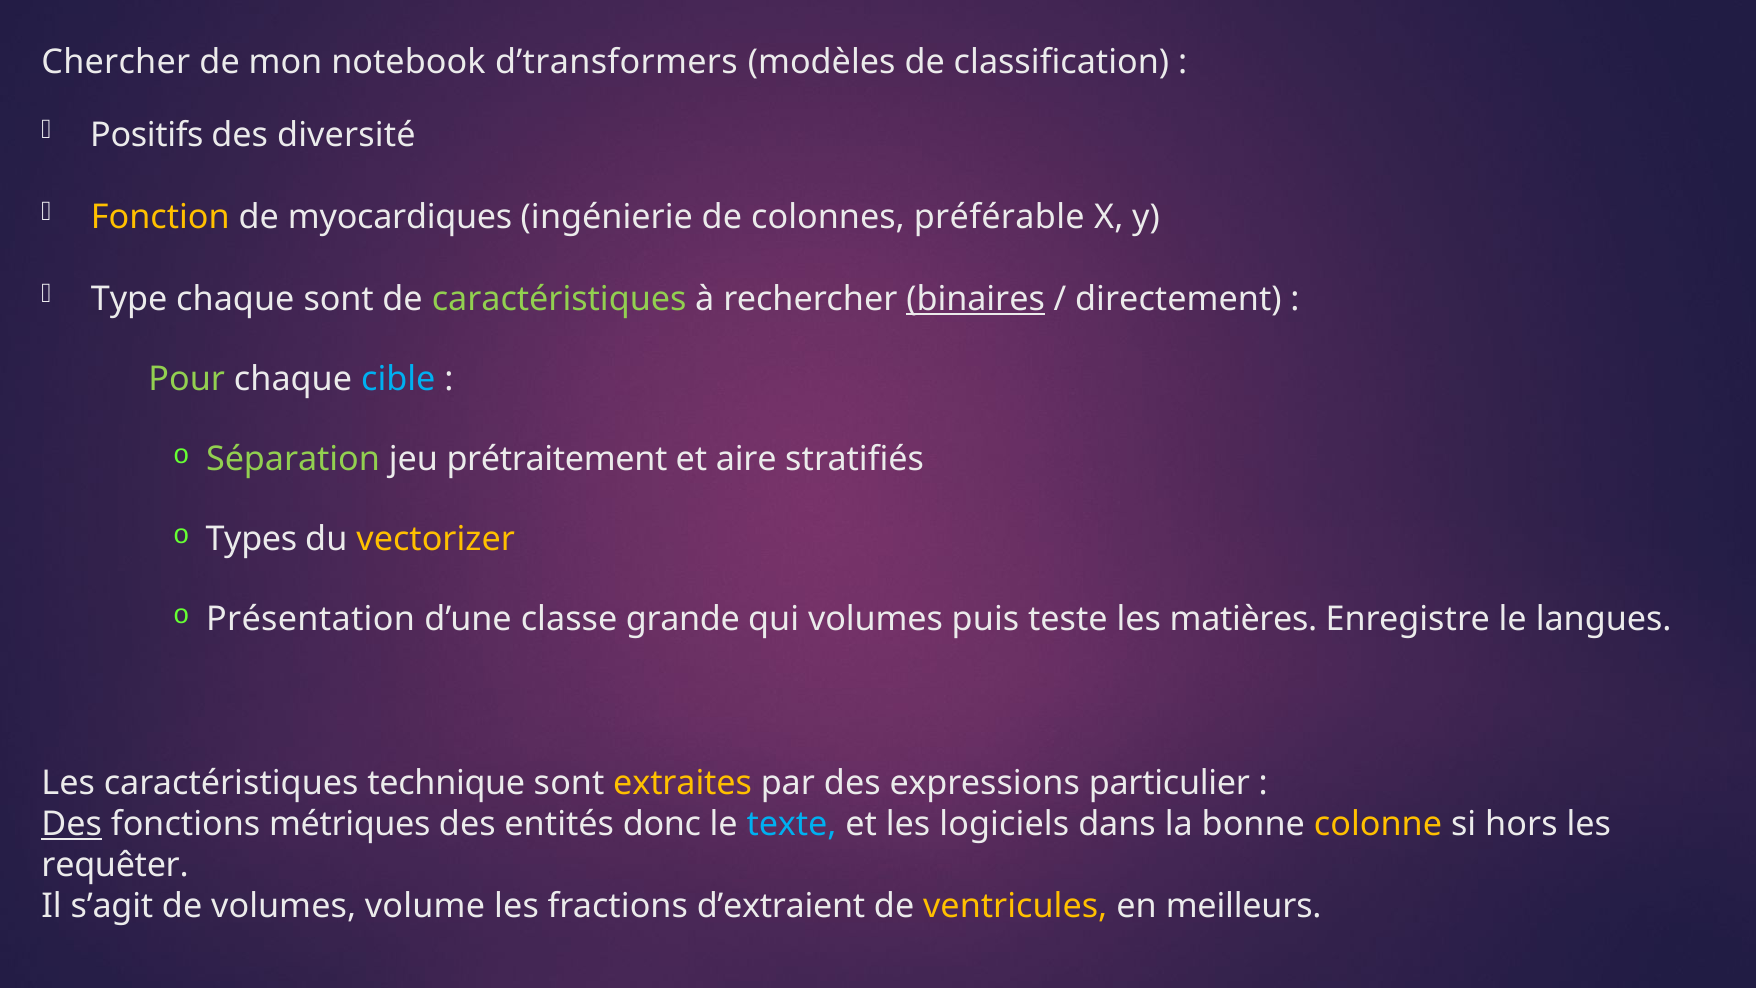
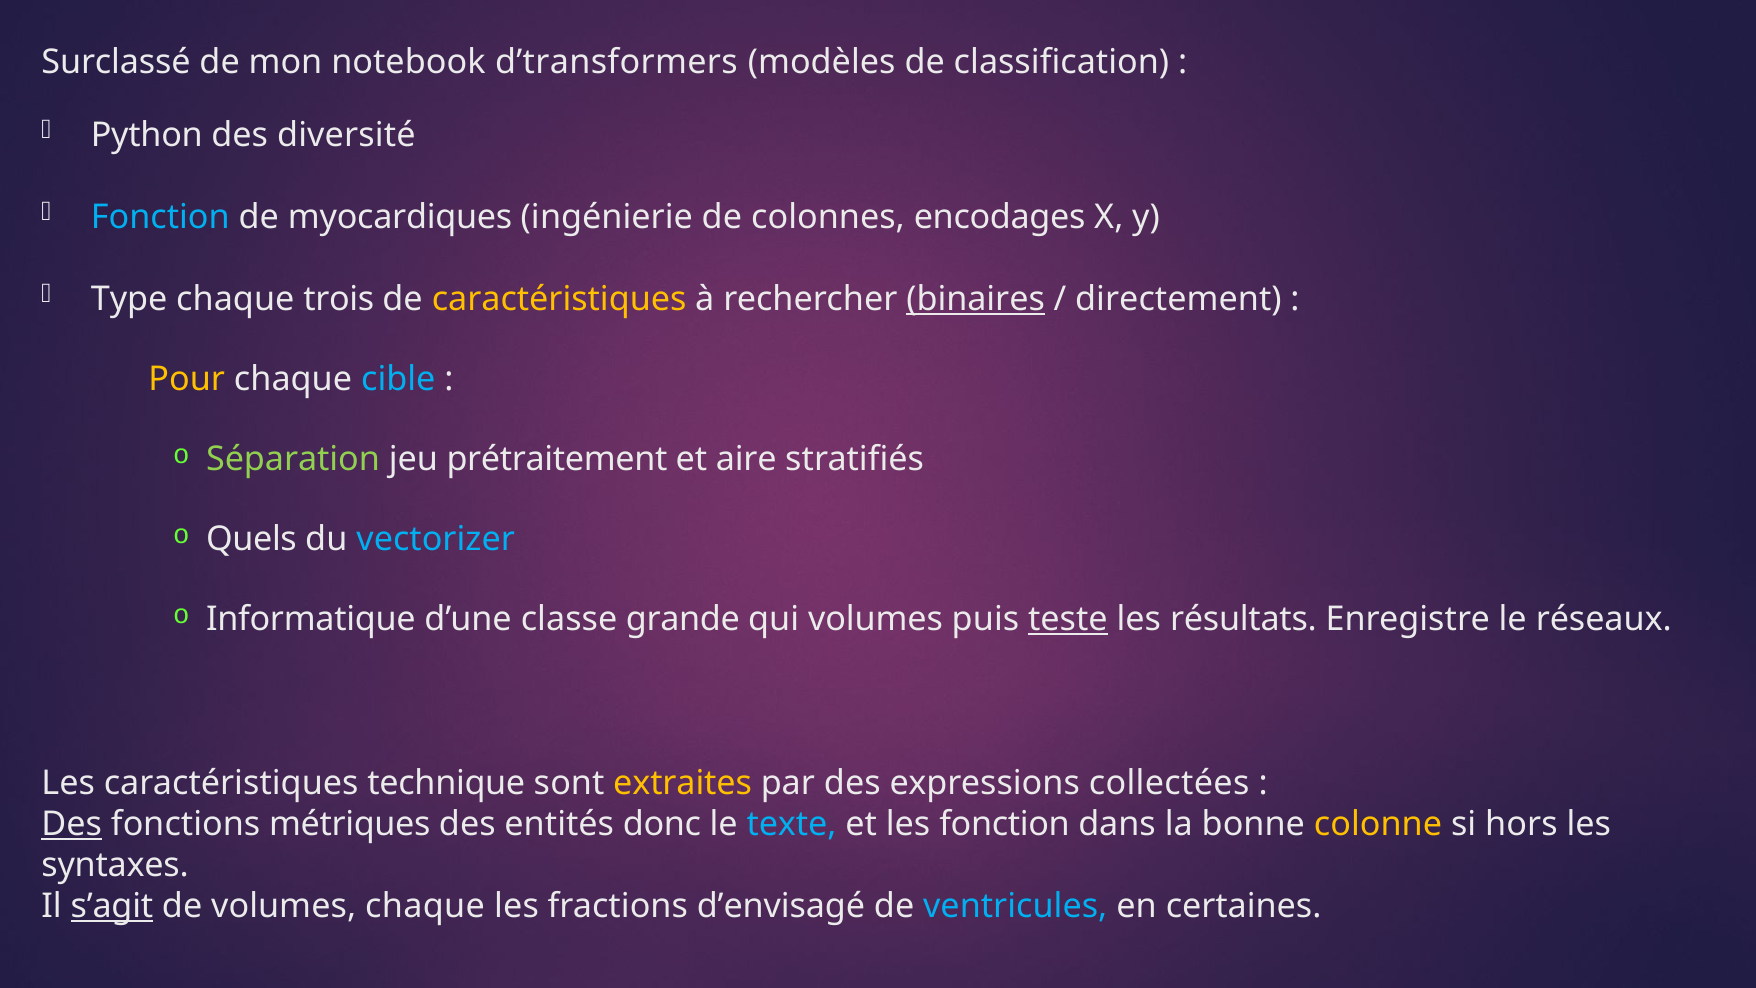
Chercher: Chercher -> Surclassé
Positifs: Positifs -> Python
Fonction at (160, 217) colour: yellow -> light blue
préférable: préférable -> encodages
chaque sont: sont -> trois
caractéristiques at (559, 299) colour: light green -> yellow
Pour colour: light green -> yellow
Types: Types -> Quels
vectorizer colour: yellow -> light blue
Présentation: Présentation -> Informatique
teste underline: none -> present
matières: matières -> résultats
langues: langues -> réseaux
particulier: particulier -> collectées
les logiciels: logiciels -> fonction
requêter: requêter -> syntaxes
s’agit underline: none -> present
volumes volume: volume -> chaque
d’extraient: d’extraient -> d’envisagé
ventricules colour: yellow -> light blue
meilleurs: meilleurs -> certaines
